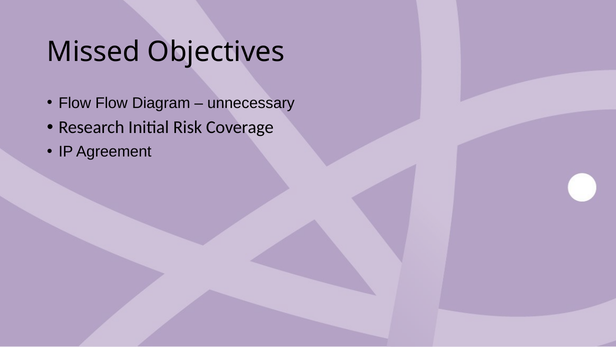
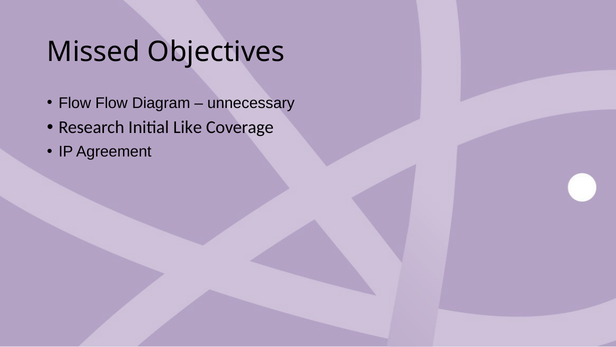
Risk: Risk -> Like
